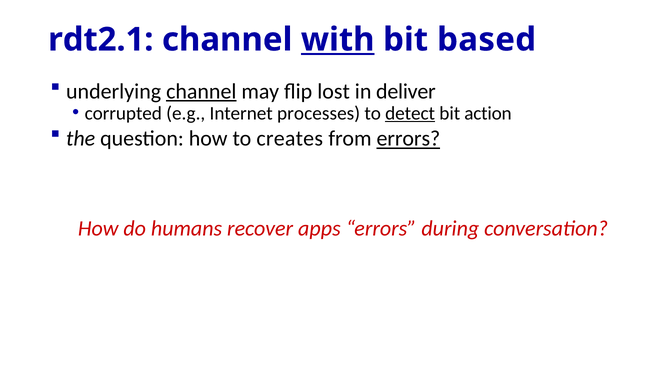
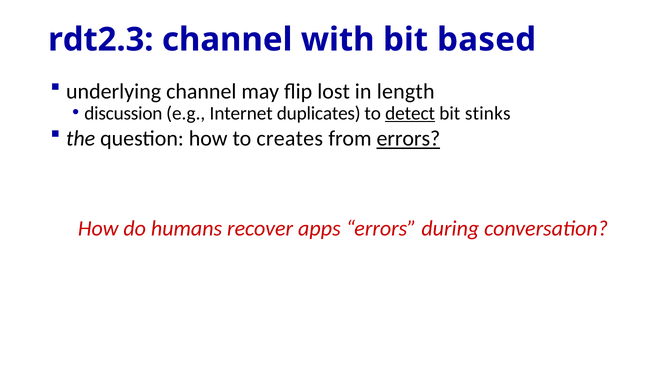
rdt2.1: rdt2.1 -> rdt2.3
with underline: present -> none
channel at (201, 91) underline: present -> none
deliver: deliver -> length
corrupted: corrupted -> discussion
processes: processes -> duplicates
action: action -> stinks
